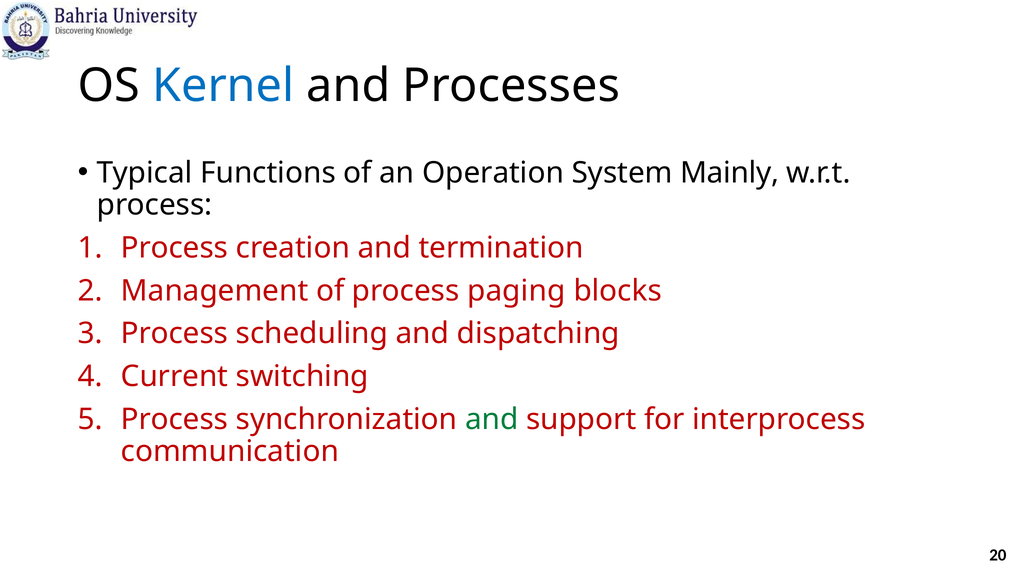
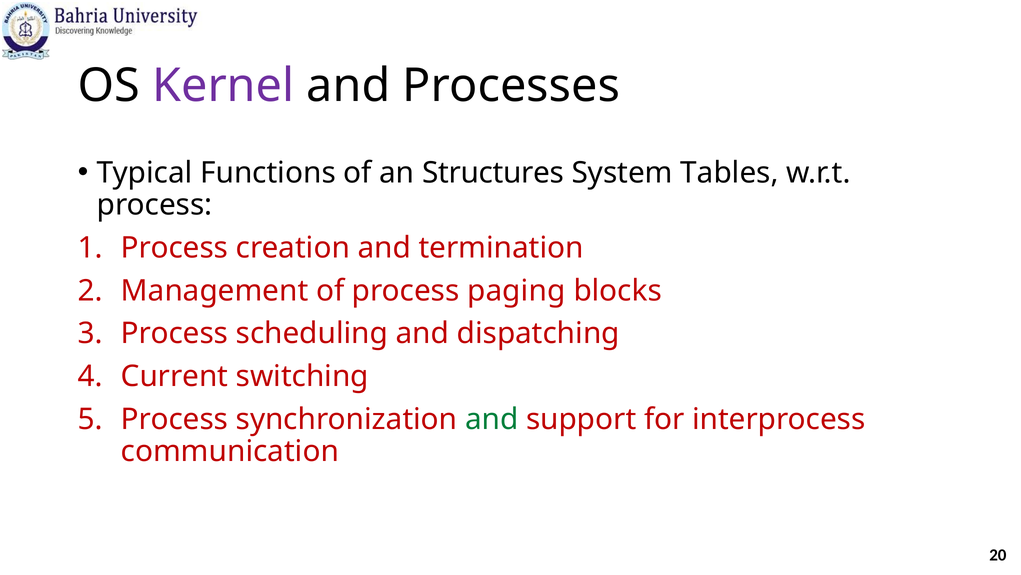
Kernel colour: blue -> purple
Operation: Operation -> Structures
Mainly: Mainly -> Tables
